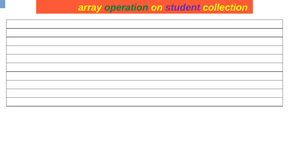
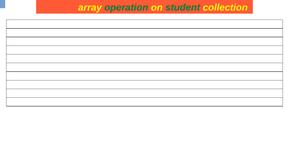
student colour: purple -> green
